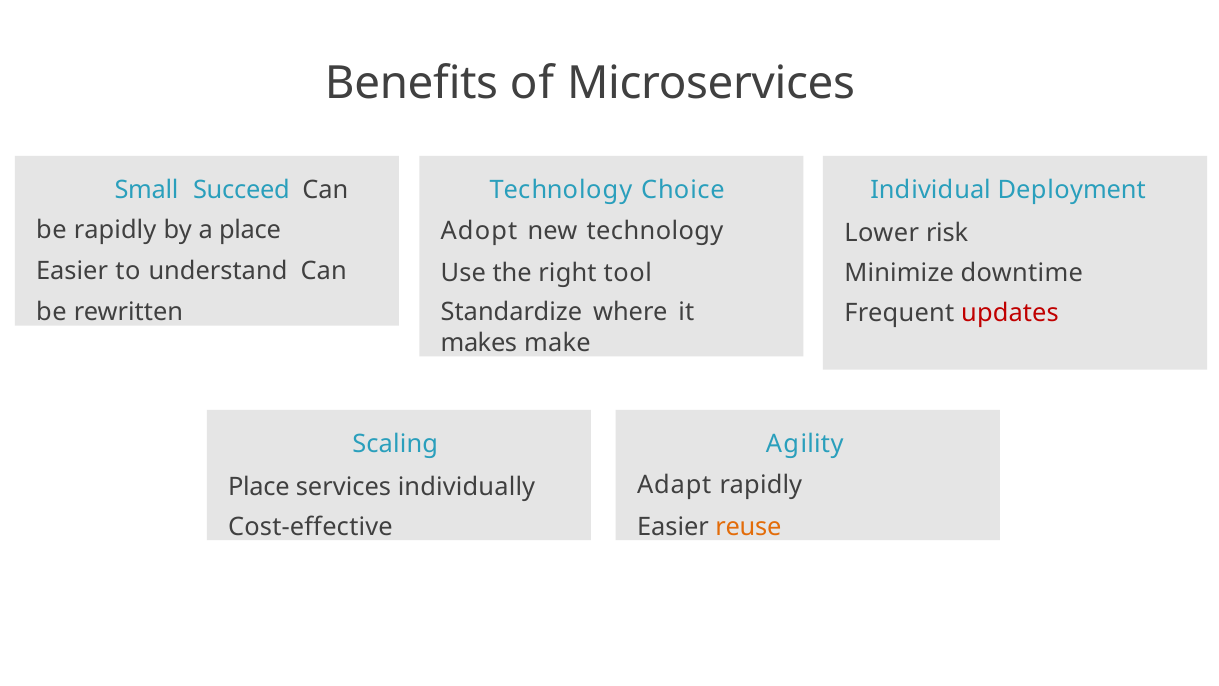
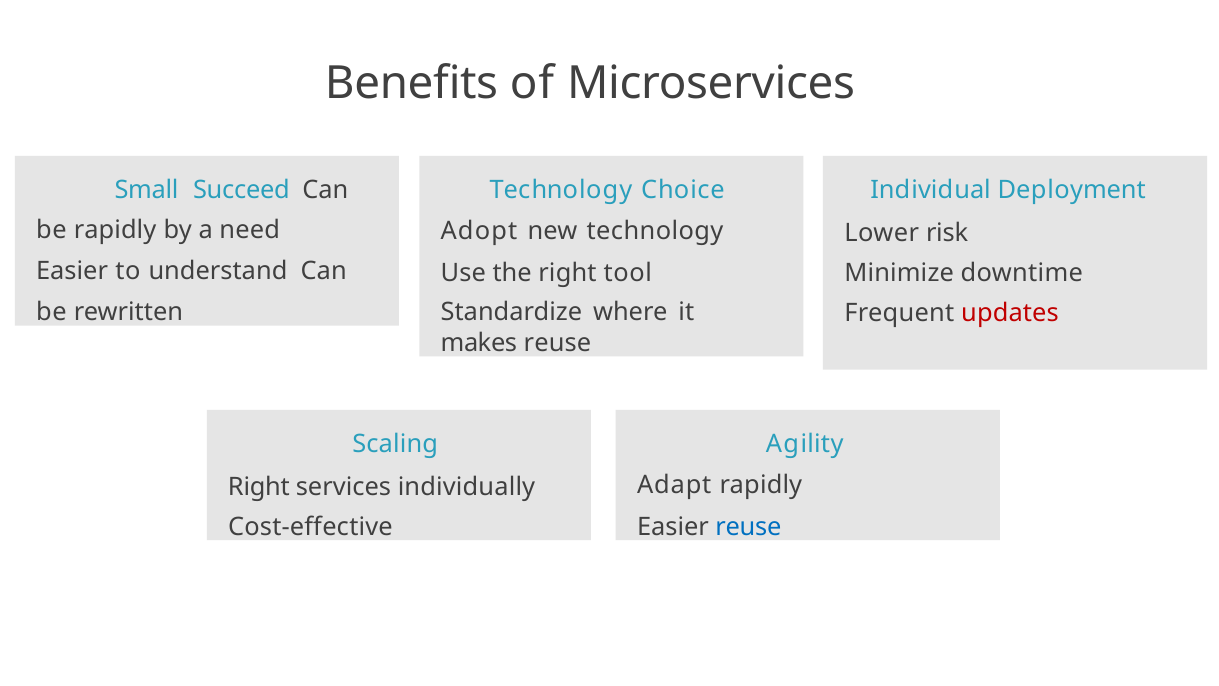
a place: place -> need
makes make: make -> reuse
Place at (259, 487): Place -> Right
reuse at (748, 526) colour: orange -> blue
